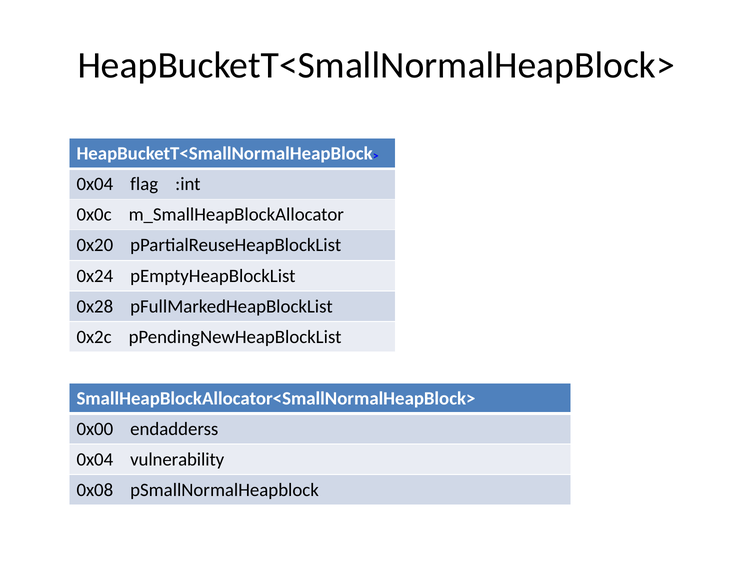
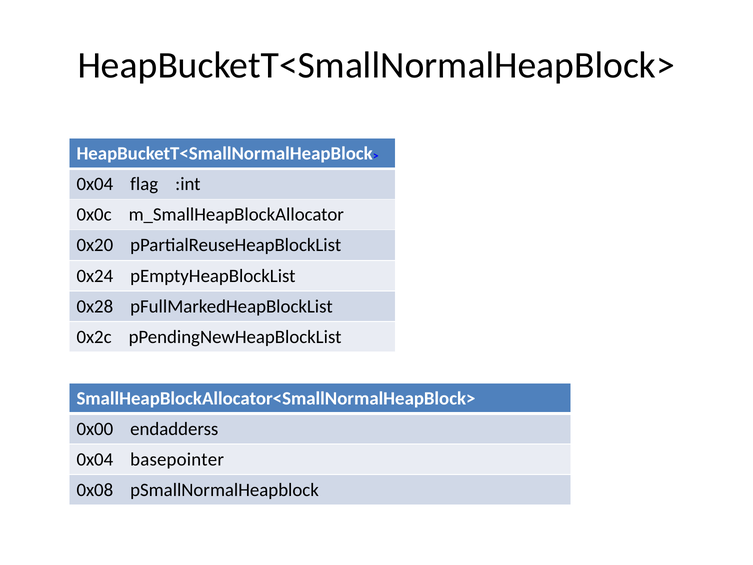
vulnerability: vulnerability -> basepointer
